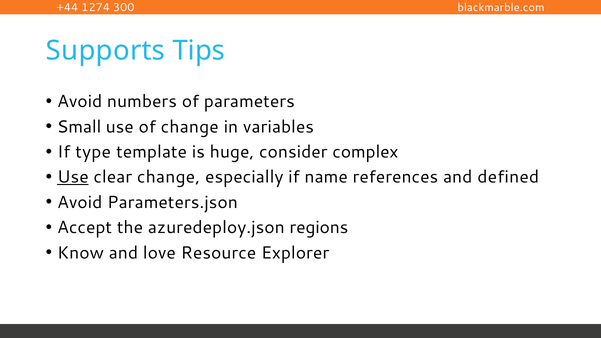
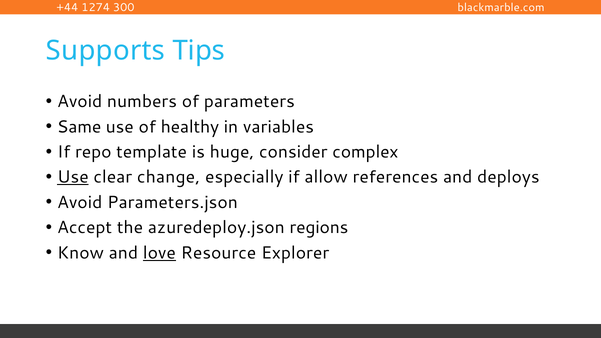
Small: Small -> Same
of change: change -> healthy
type: type -> repo
name: name -> allow
defined: defined -> deploys
love underline: none -> present
